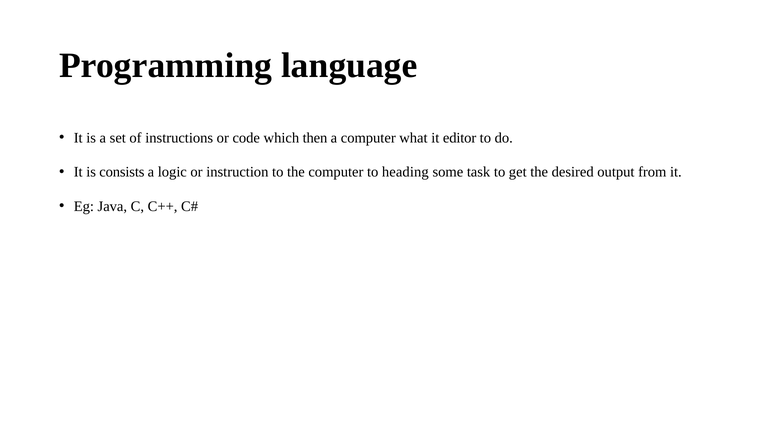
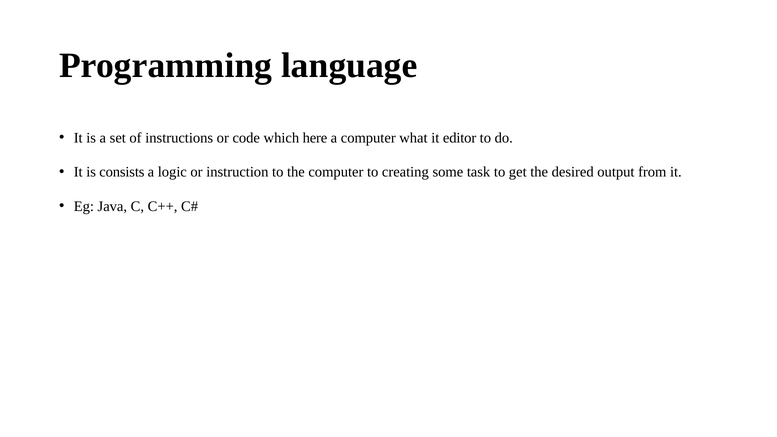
then: then -> here
heading: heading -> creating
